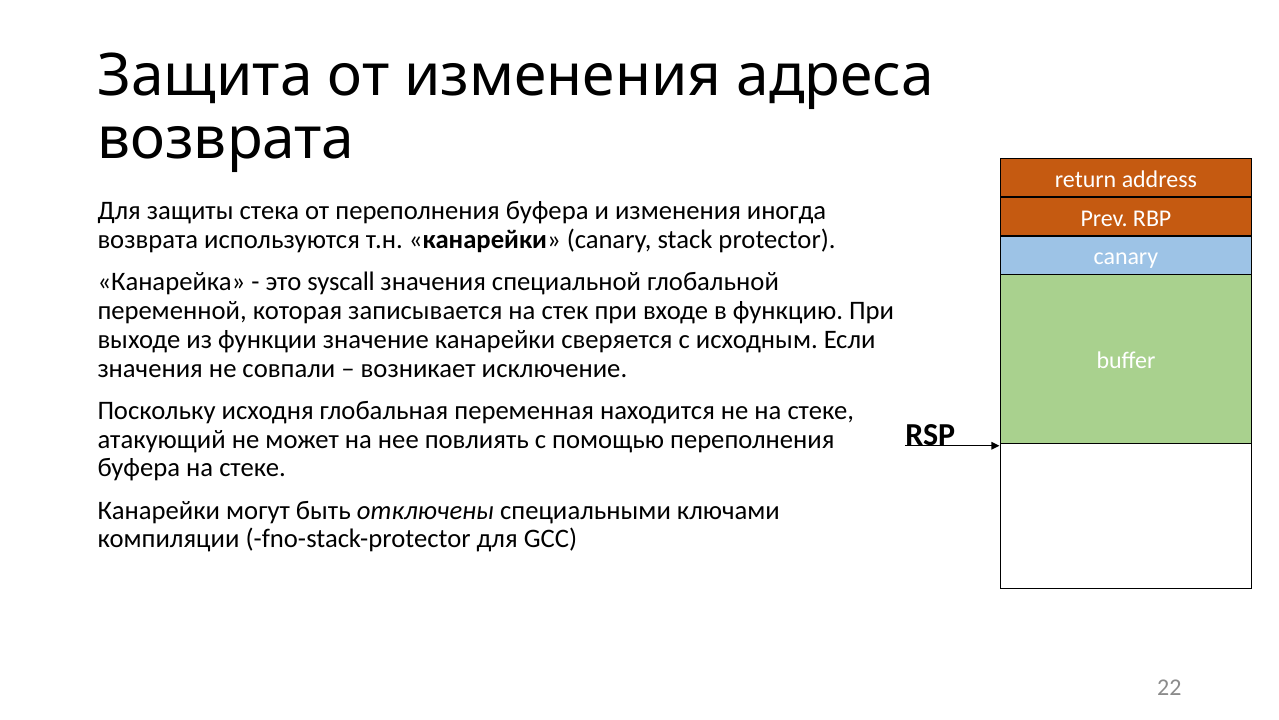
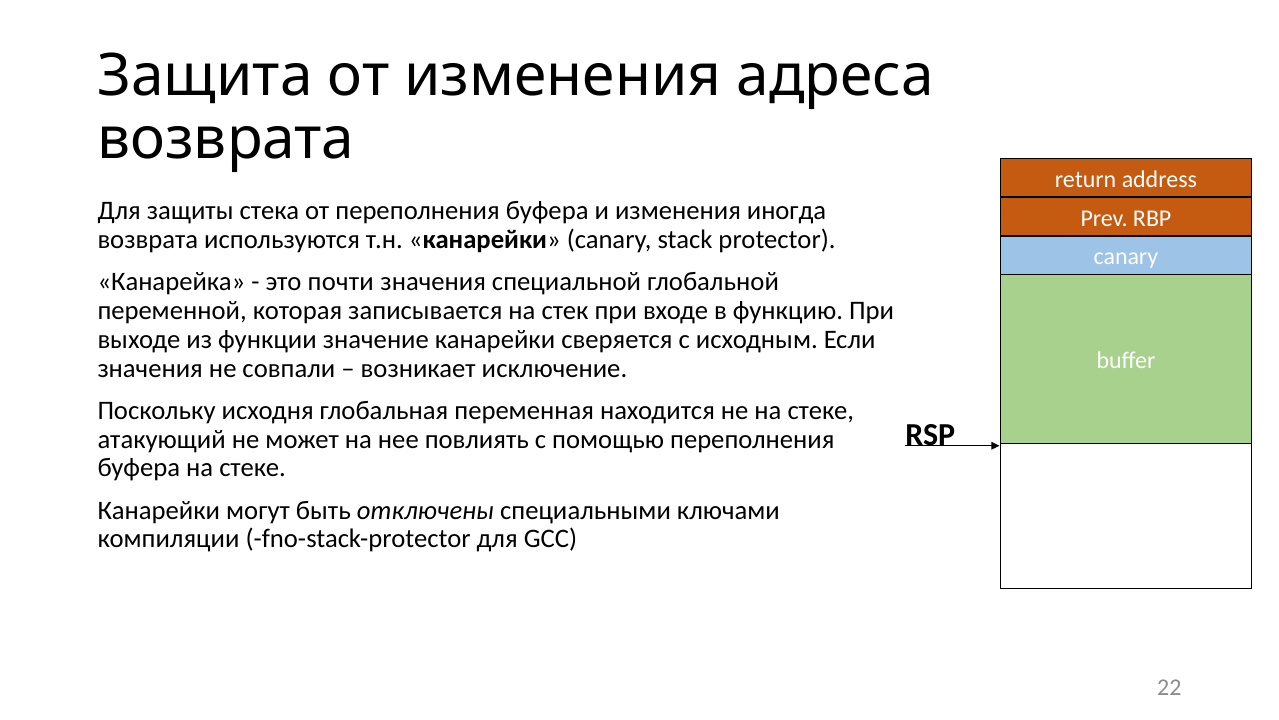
syscall: syscall -> почти
